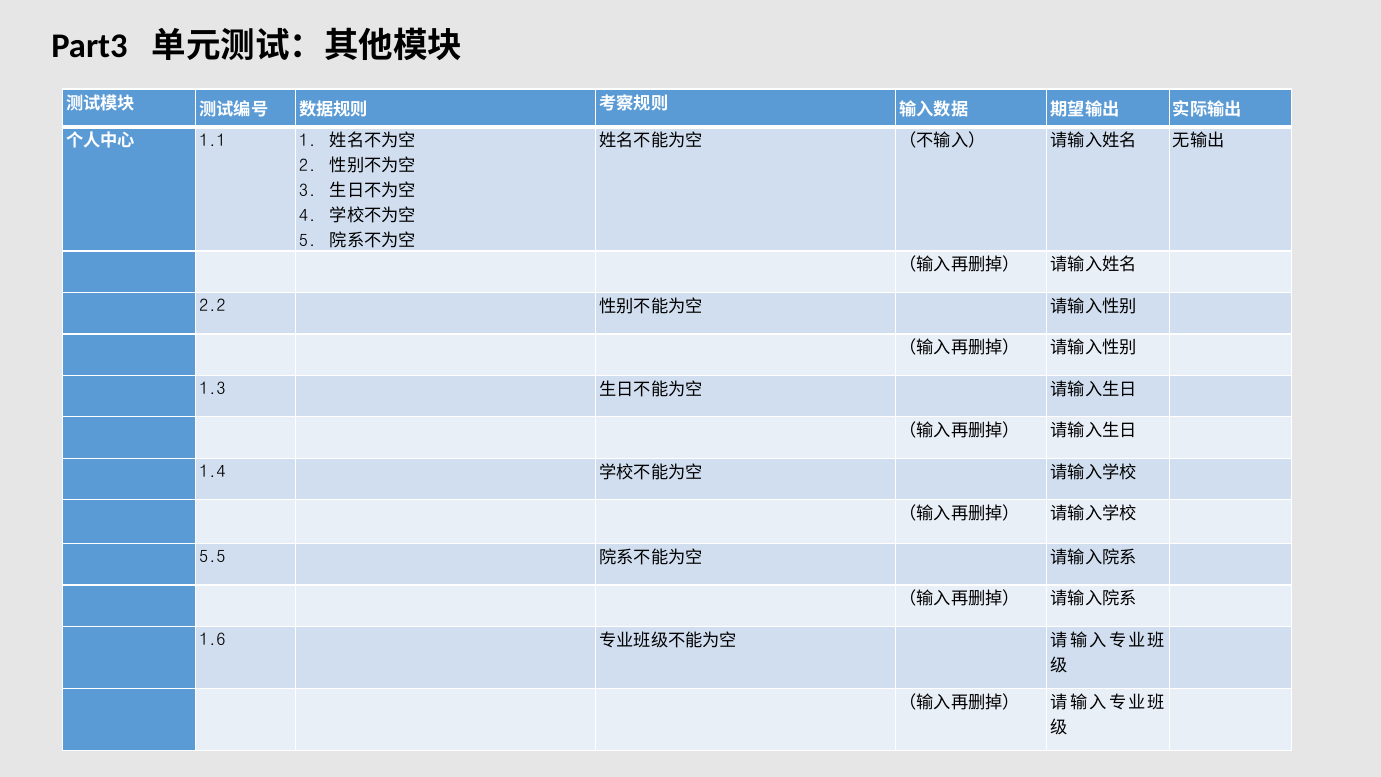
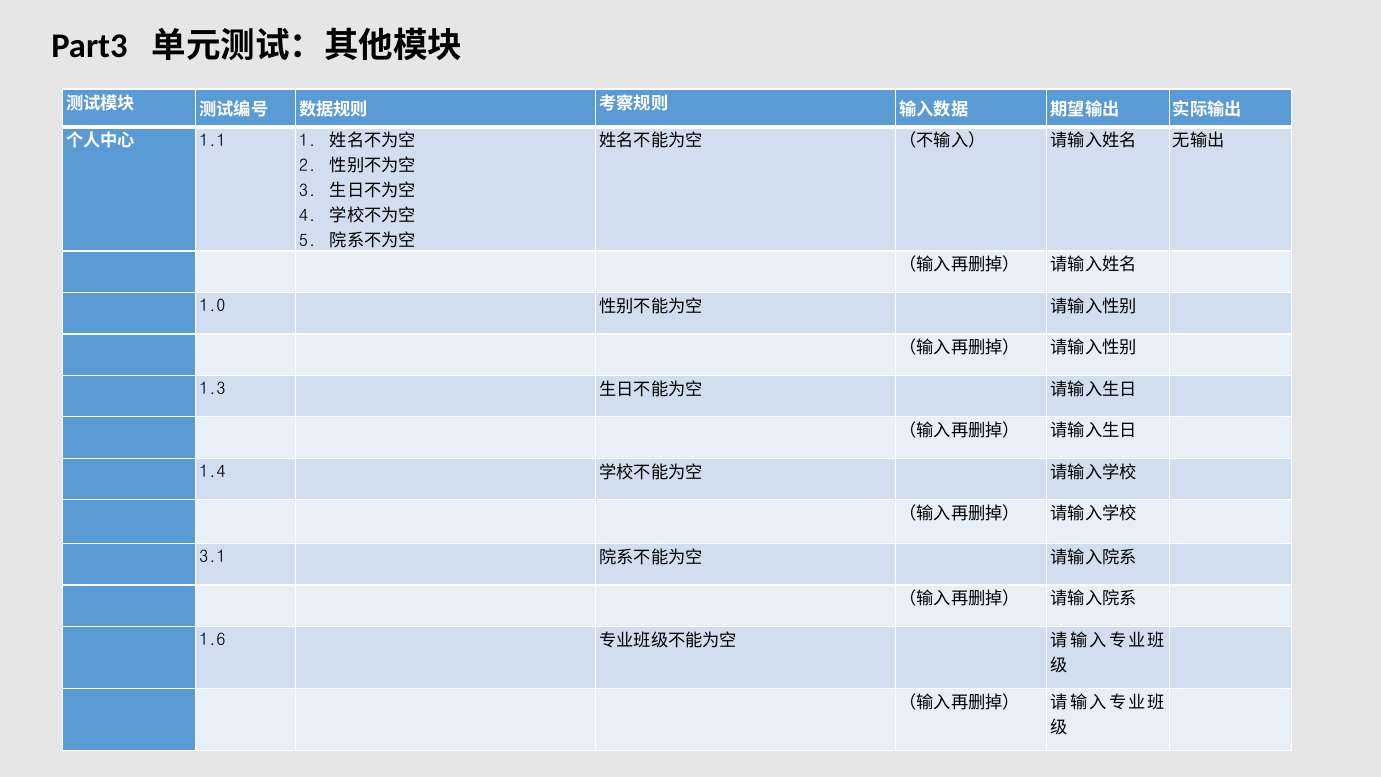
2.2: 2.2 -> 1.0
5.5: 5.5 -> 3.1
